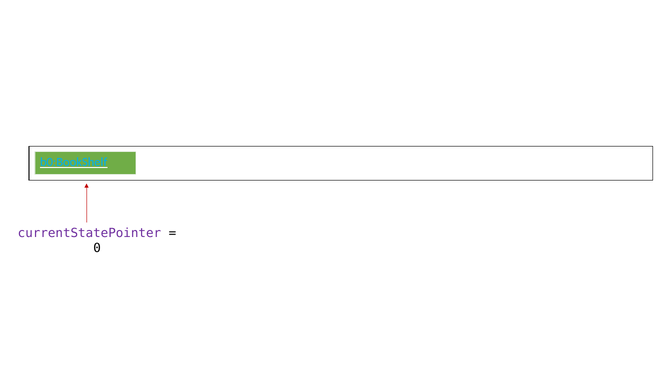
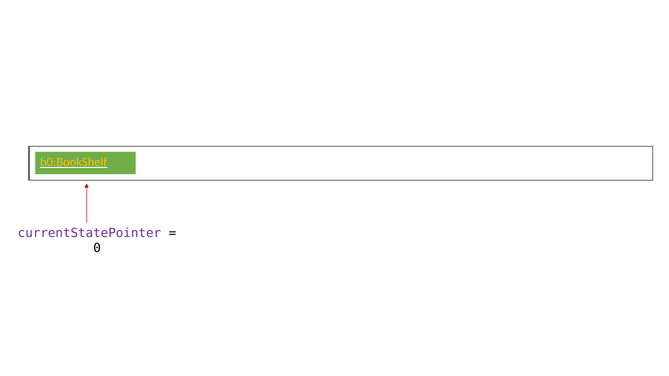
b0:BookShelf colour: light blue -> yellow
